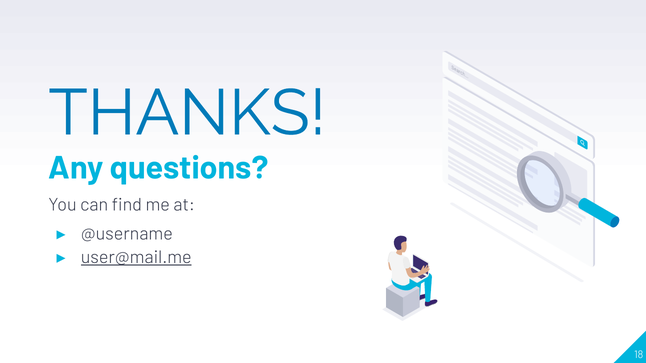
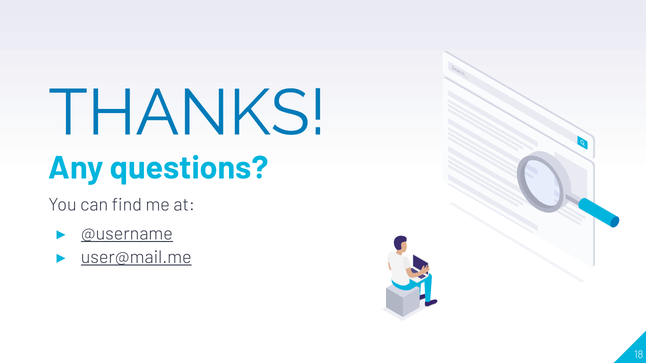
@username underline: none -> present
